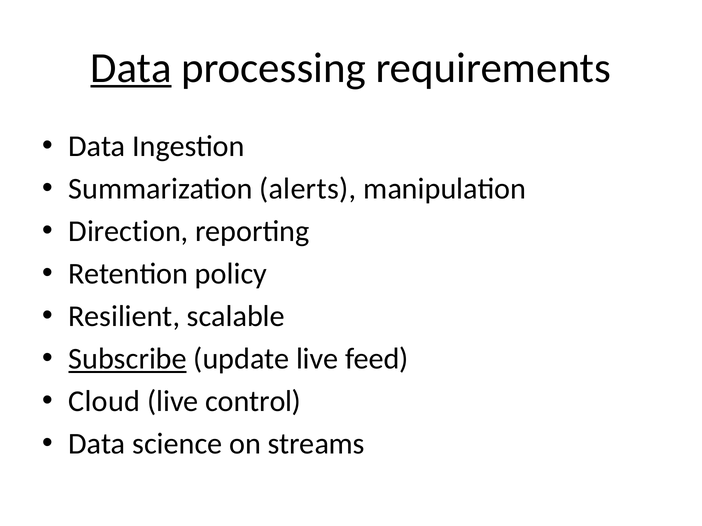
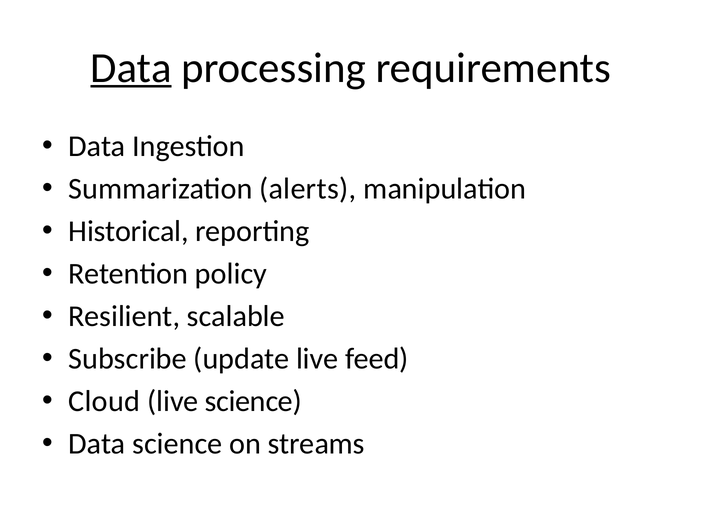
Direction: Direction -> Historical
Subscribe underline: present -> none
live control: control -> science
